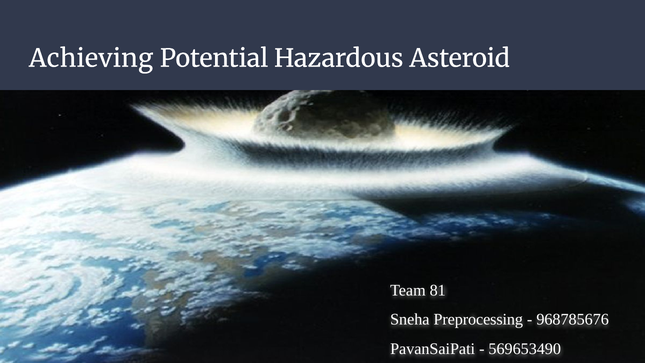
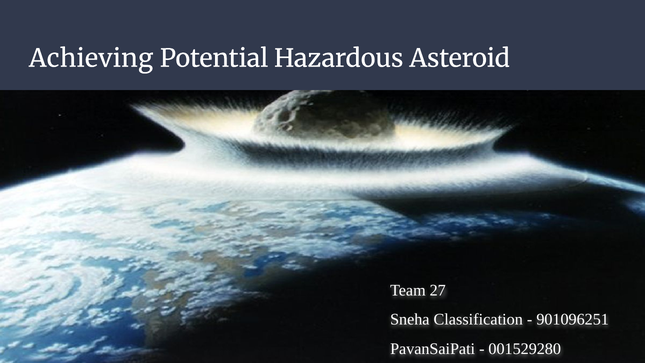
81: 81 -> 27
Preprocessing: Preprocessing -> Classification
968785676: 968785676 -> 901096251
569653490: 569653490 -> 001529280
